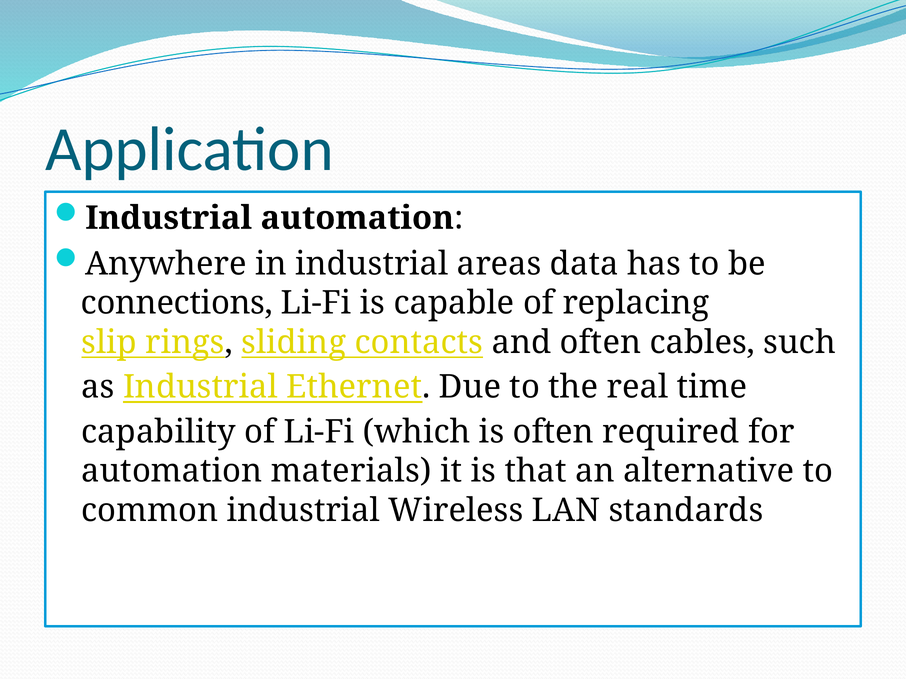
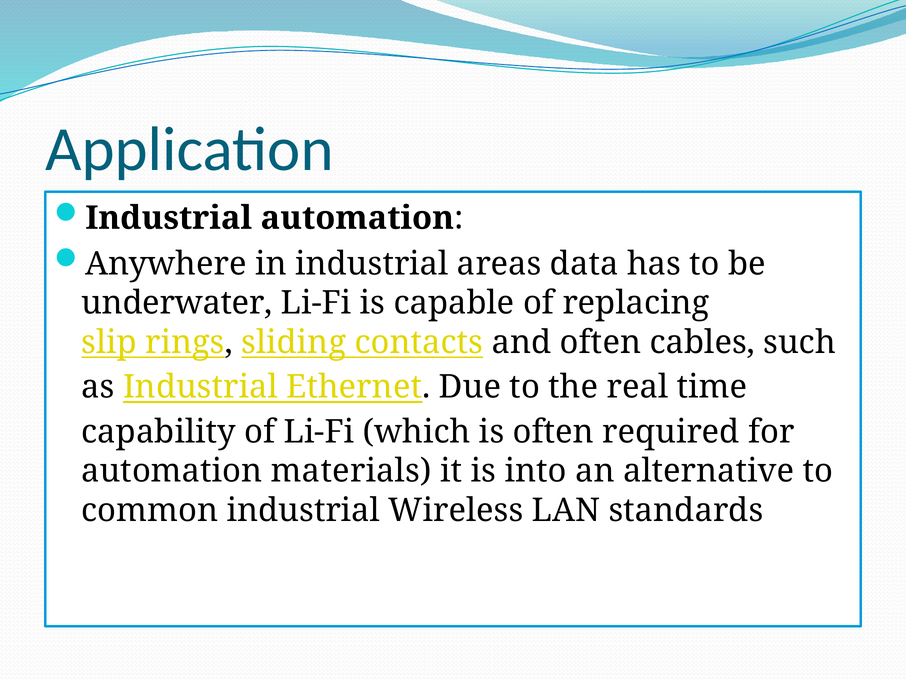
connections: connections -> underwater
that: that -> into
